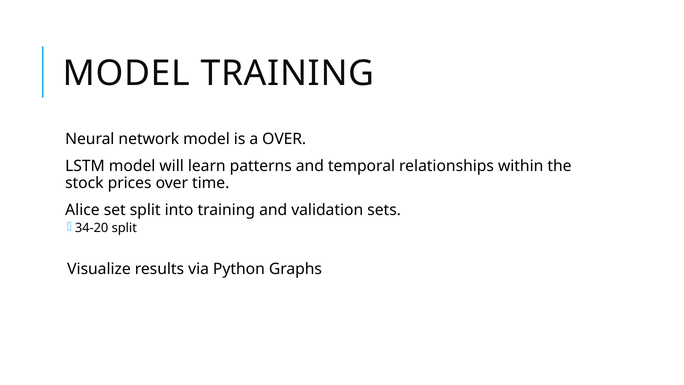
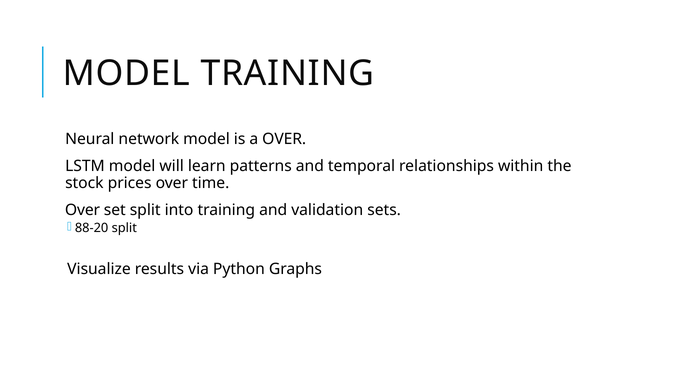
Alice at (82, 210): Alice -> Over
34-20: 34-20 -> 88-20
